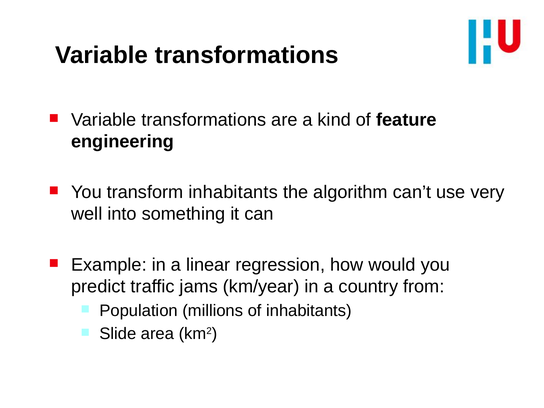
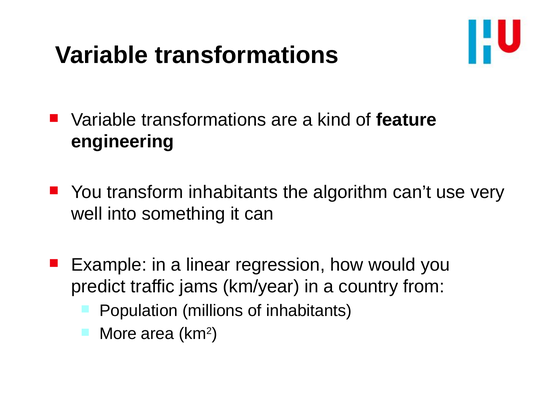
Slide: Slide -> More
